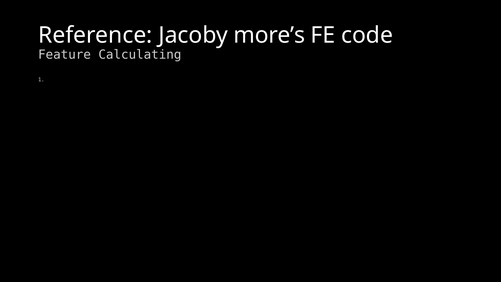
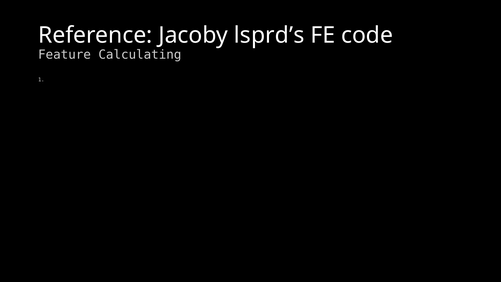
more’s: more’s -> lsprd’s
